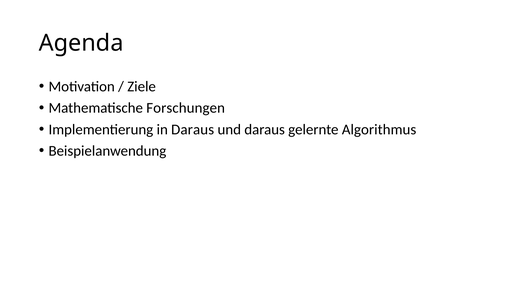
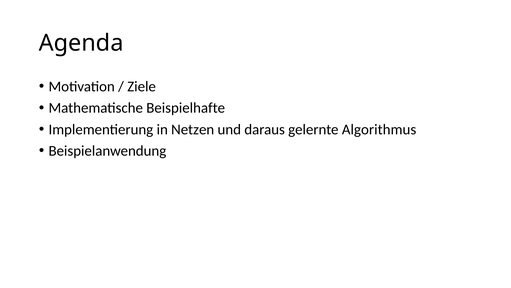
Forschungen: Forschungen -> Beispielhafte
in Daraus: Daraus -> Netzen
